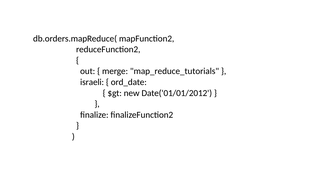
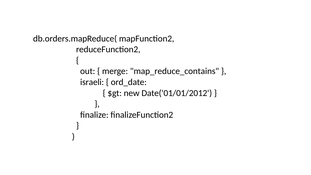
map_reduce_tutorials: map_reduce_tutorials -> map_reduce_contains
